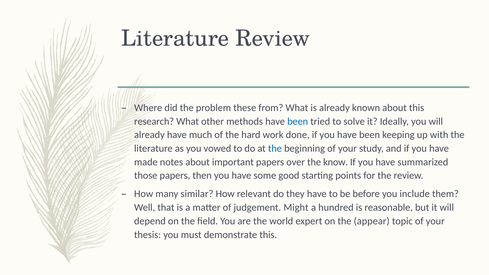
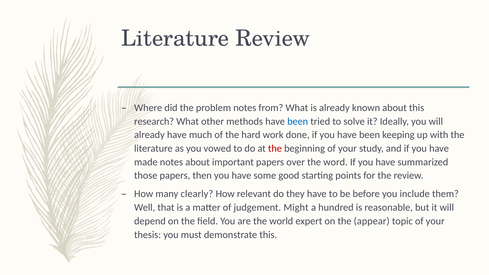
problem these: these -> notes
the at (275, 149) colour: blue -> red
know: know -> word
similar: similar -> clearly
